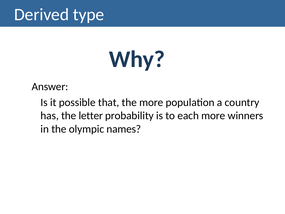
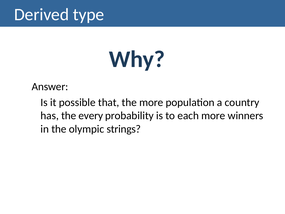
letter: letter -> every
names: names -> strings
